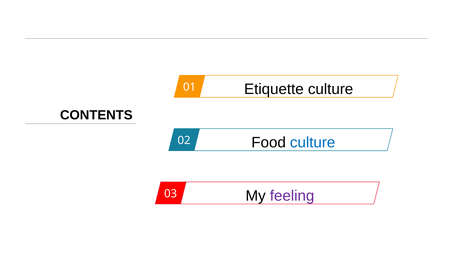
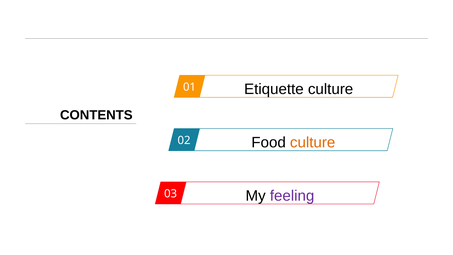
culture at (313, 142) colour: blue -> orange
